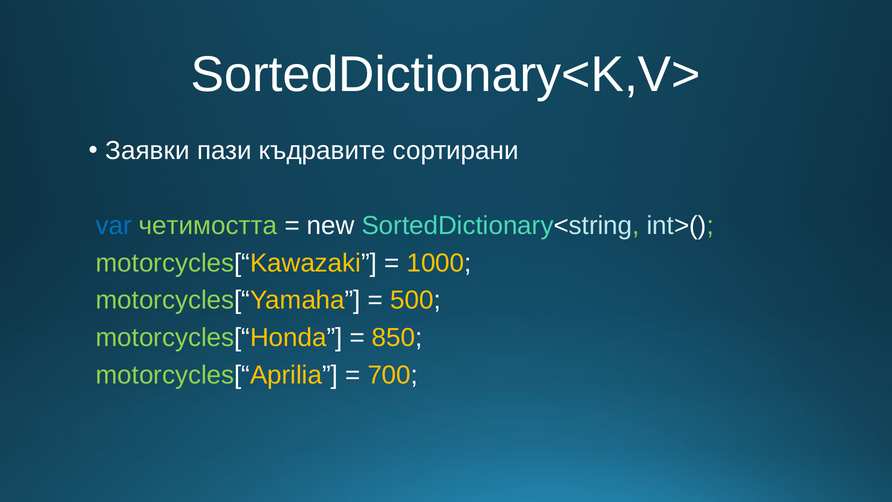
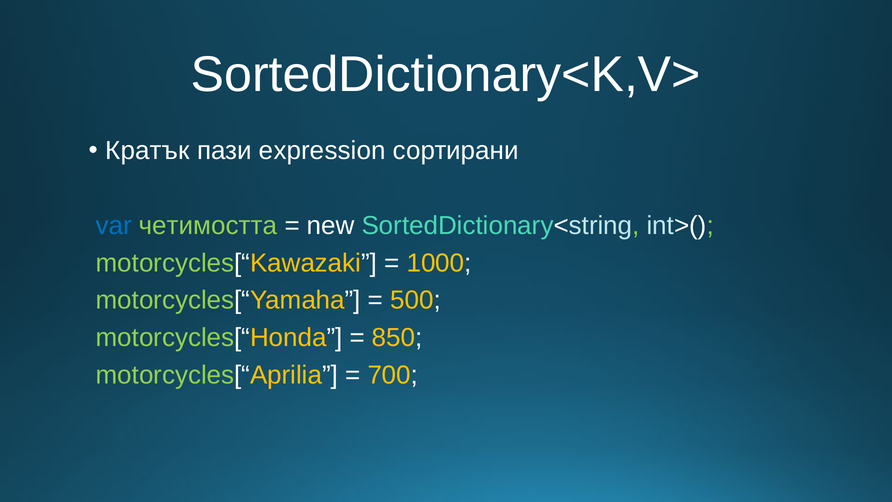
Заявки: Заявки -> Кратък
къдравите: къдравите -> expression
